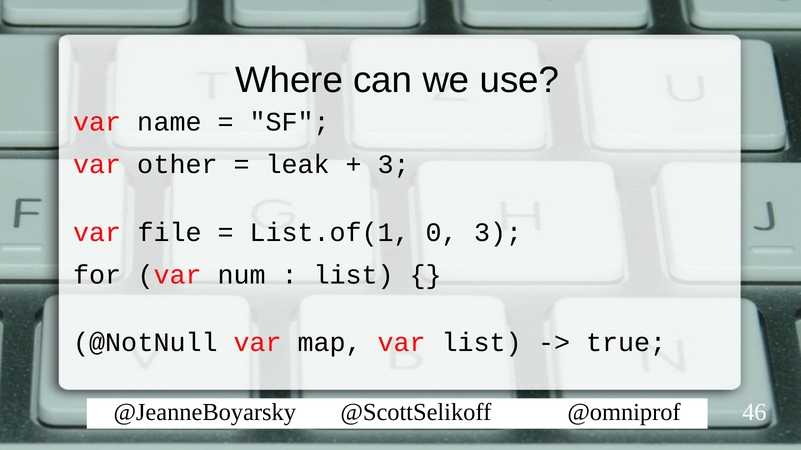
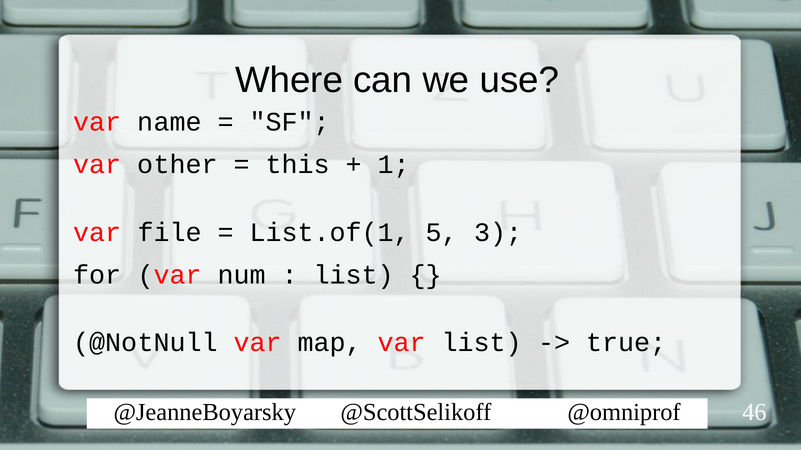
leak: leak -> this
3 at (394, 165): 3 -> 1
0: 0 -> 5
